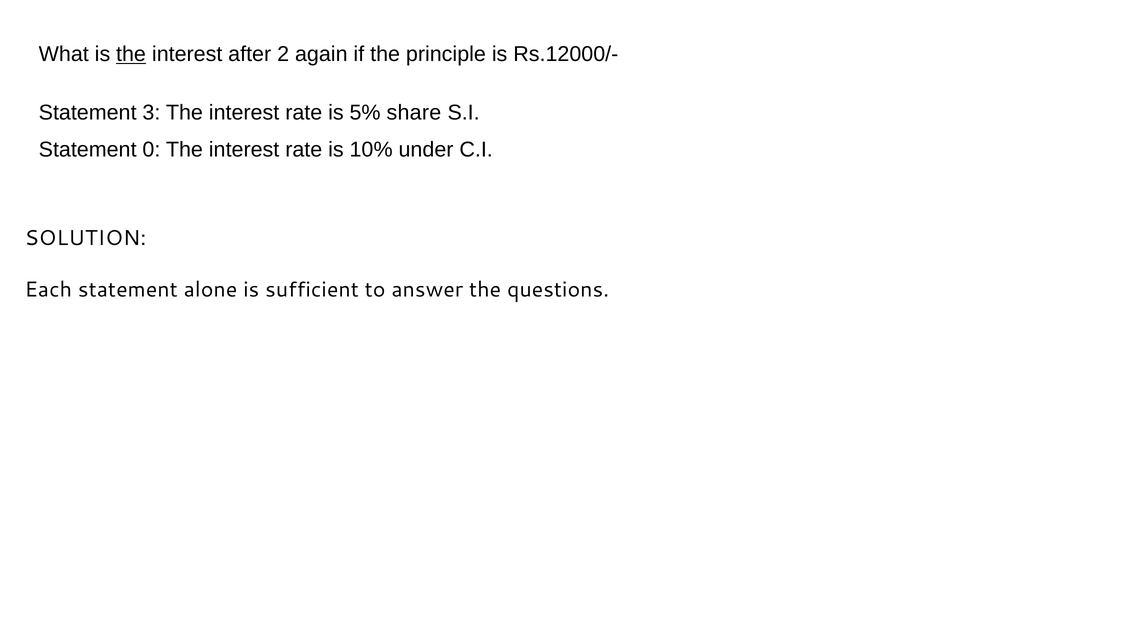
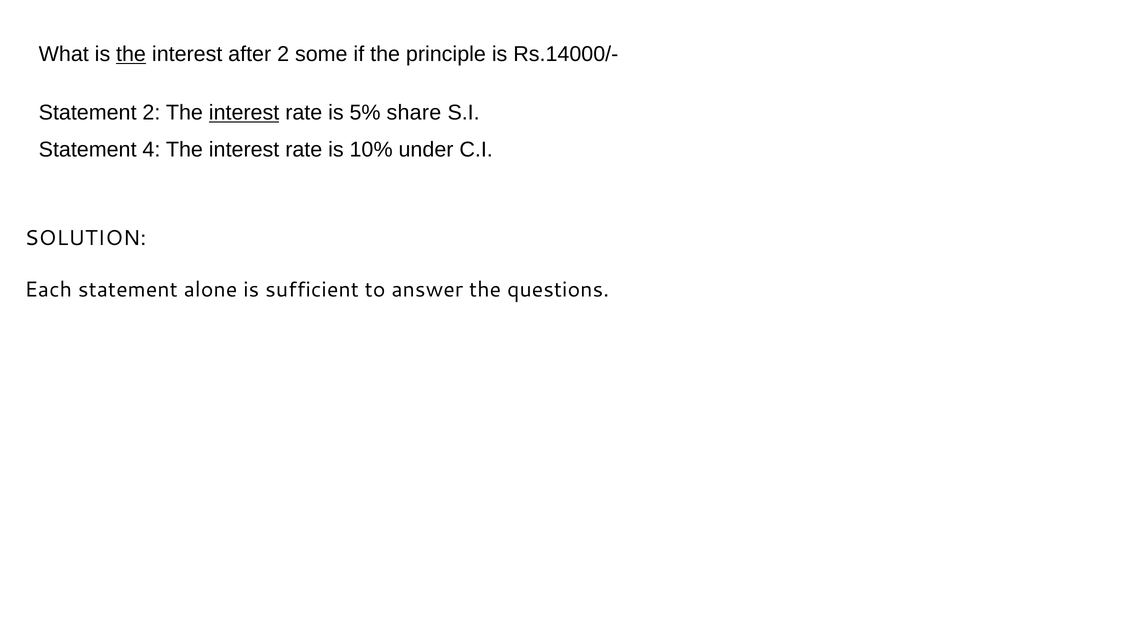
again: again -> some
Rs.12000/-: Rs.12000/- -> Rs.14000/-
Statement 3: 3 -> 2
interest at (244, 113) underline: none -> present
0: 0 -> 4
